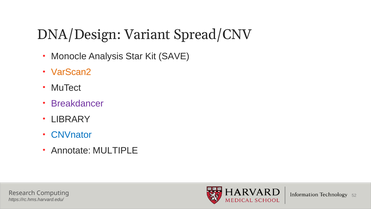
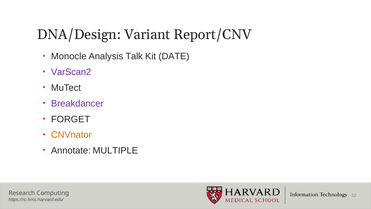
Spread/CNV: Spread/CNV -> Report/CNV
Star: Star -> Talk
SAVE: SAVE -> DATE
VarScan2 colour: orange -> purple
LIBRARY: LIBRARY -> FORGET
CNVnator colour: blue -> orange
